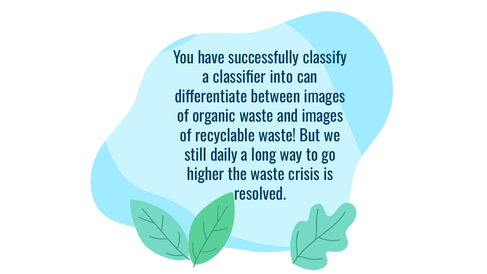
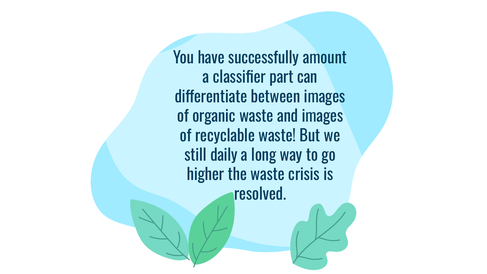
classify: classify -> amount
into: into -> part
